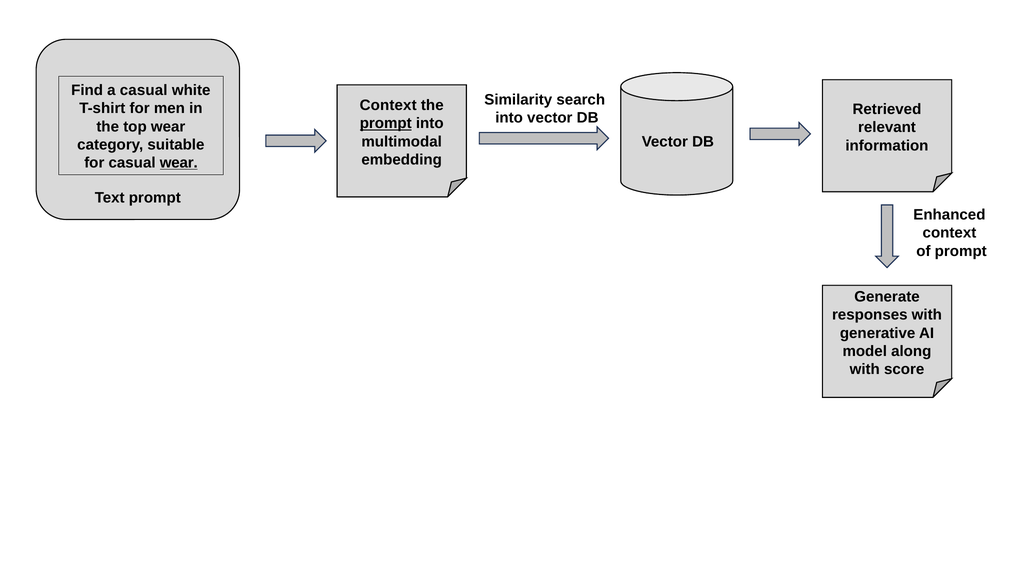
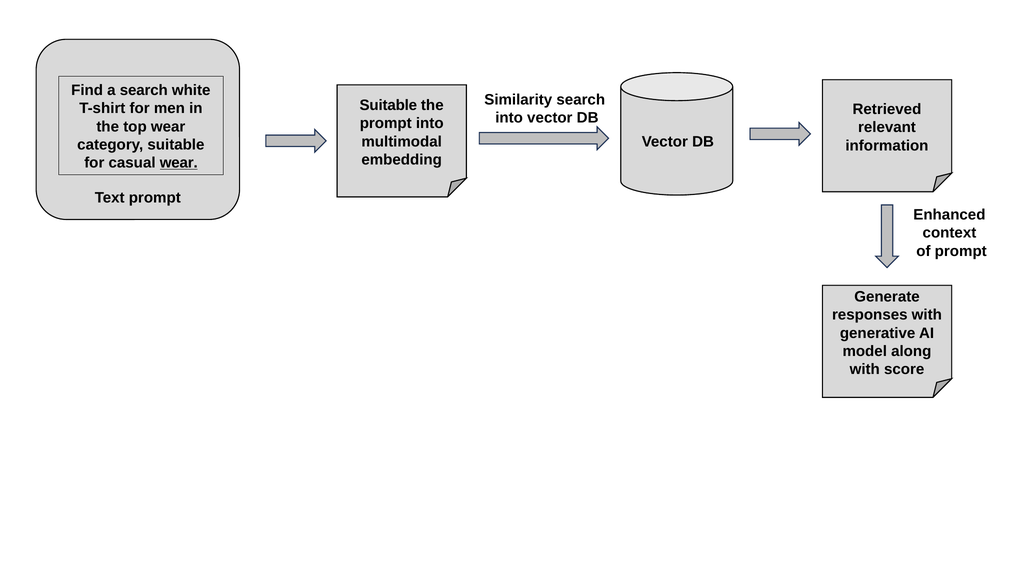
a casual: casual -> search
Context at (388, 105): Context -> Suitable
prompt at (386, 123) underline: present -> none
